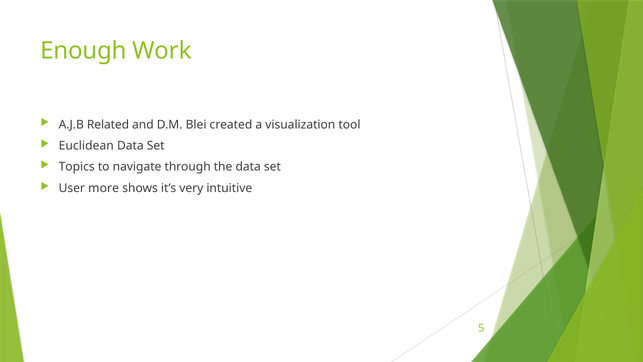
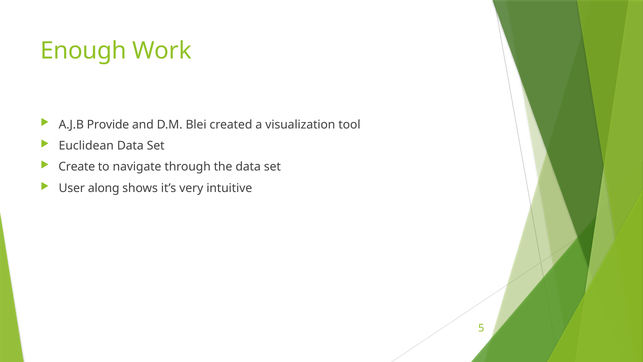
Related: Related -> Provide
Topics: Topics -> Create
more: more -> along
